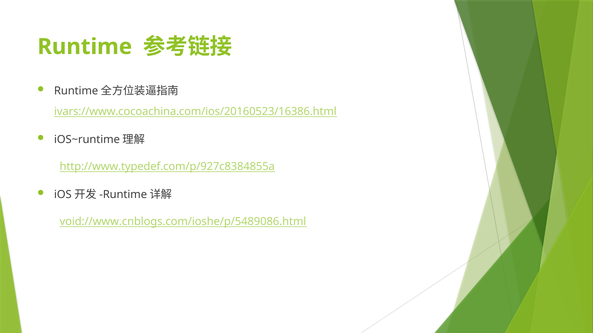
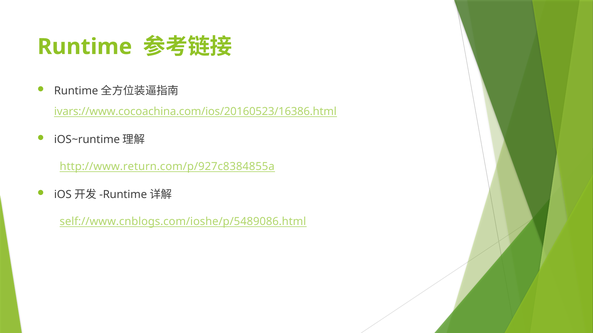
http://www.typedef.com/p/927c8384855a: http://www.typedef.com/p/927c8384855a -> http://www.return.com/p/927c8384855a
void://www.cnblogs.com/ioshe/p/5489086.html: void://www.cnblogs.com/ioshe/p/5489086.html -> self://www.cnblogs.com/ioshe/p/5489086.html
